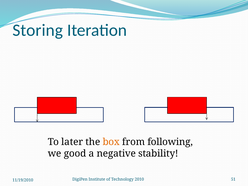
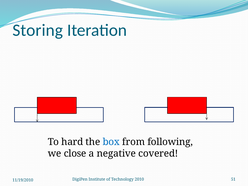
later: later -> hard
box colour: orange -> blue
good: good -> close
stability: stability -> covered
